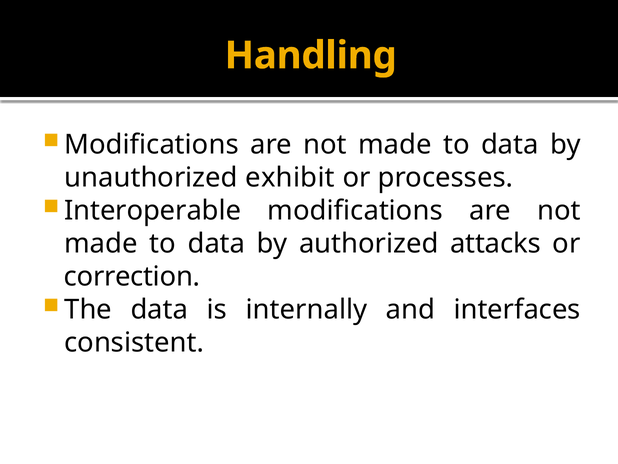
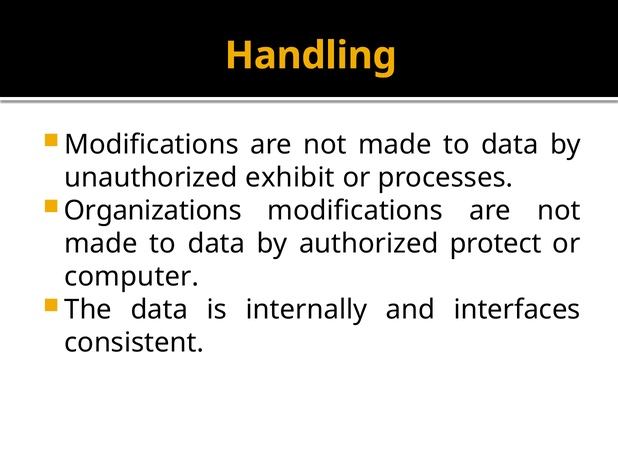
Interoperable: Interoperable -> Organizations
attacks: attacks -> protect
correction: correction -> computer
